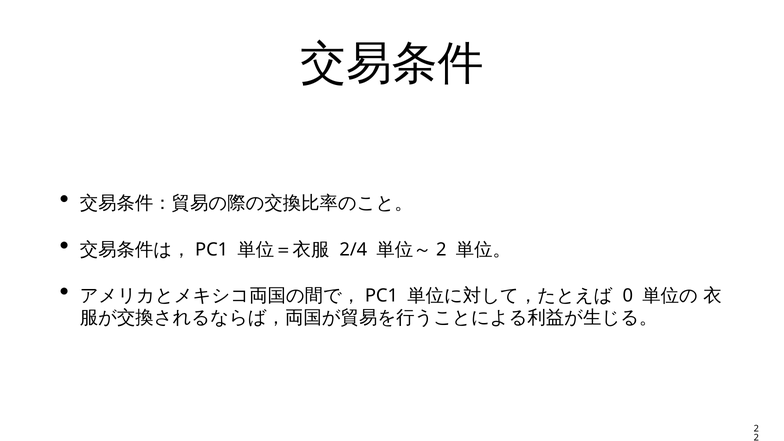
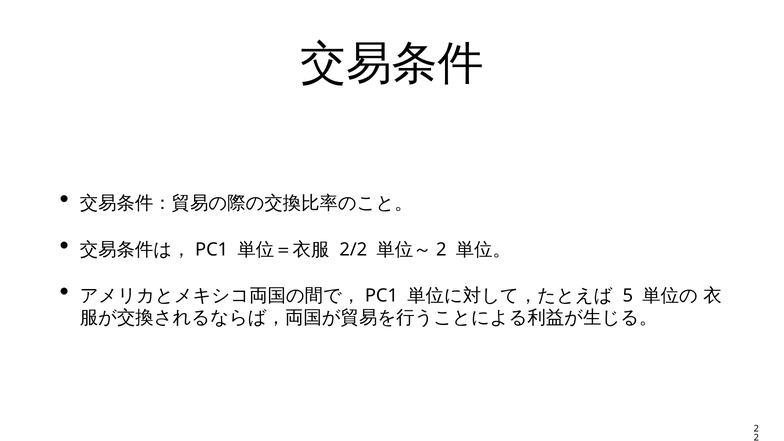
2/4: 2/4 -> 2/2
0: 0 -> 5
